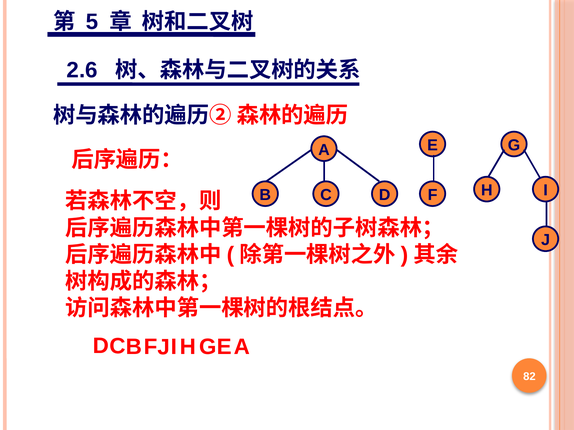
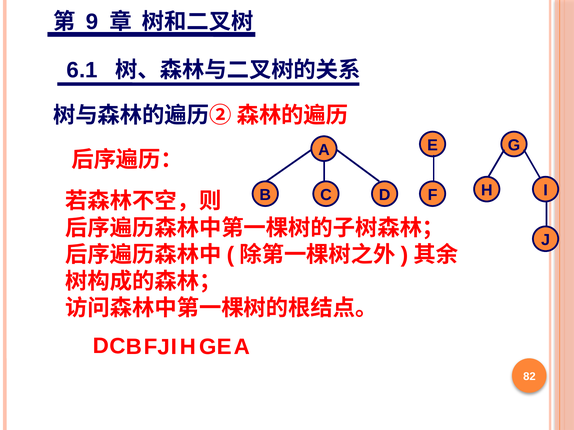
5: 5 -> 9
2.6: 2.6 -> 6.1
